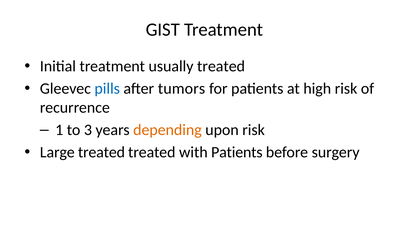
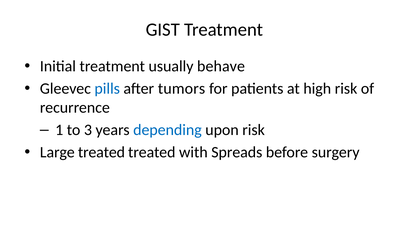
usually treated: treated -> behave
depending colour: orange -> blue
with Patients: Patients -> Spreads
